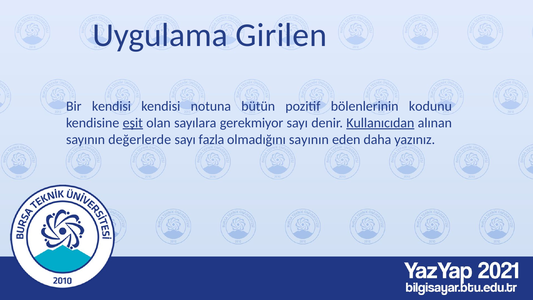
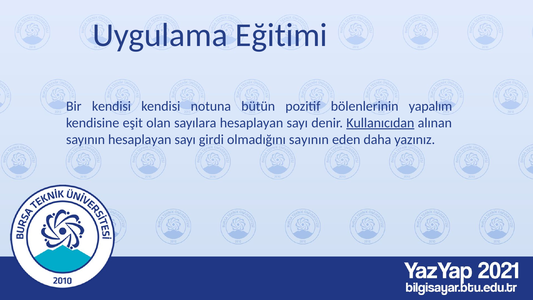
Girilen: Girilen -> Eğitimi
kodunu: kodunu -> yapalım
eşit underline: present -> none
sayılara gerekmiyor: gerekmiyor -> hesaplayan
sayının değerlerde: değerlerde -> hesaplayan
fazla: fazla -> girdi
